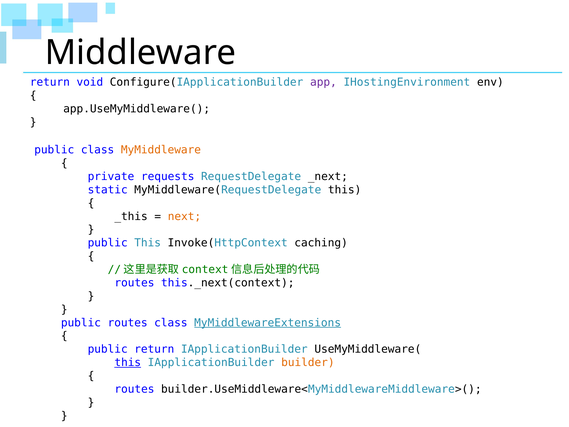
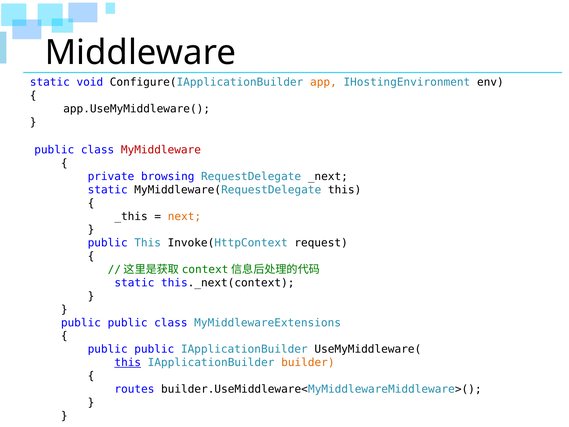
return at (50, 82): return -> static
app colour: purple -> orange
MyMiddleware colour: orange -> red
requests: requests -> browsing
caching: caching -> request
routes at (134, 283): routes -> static
routes at (128, 323): routes -> public
MyMiddlewareExtensions underline: present -> none
return at (154, 349): return -> public
